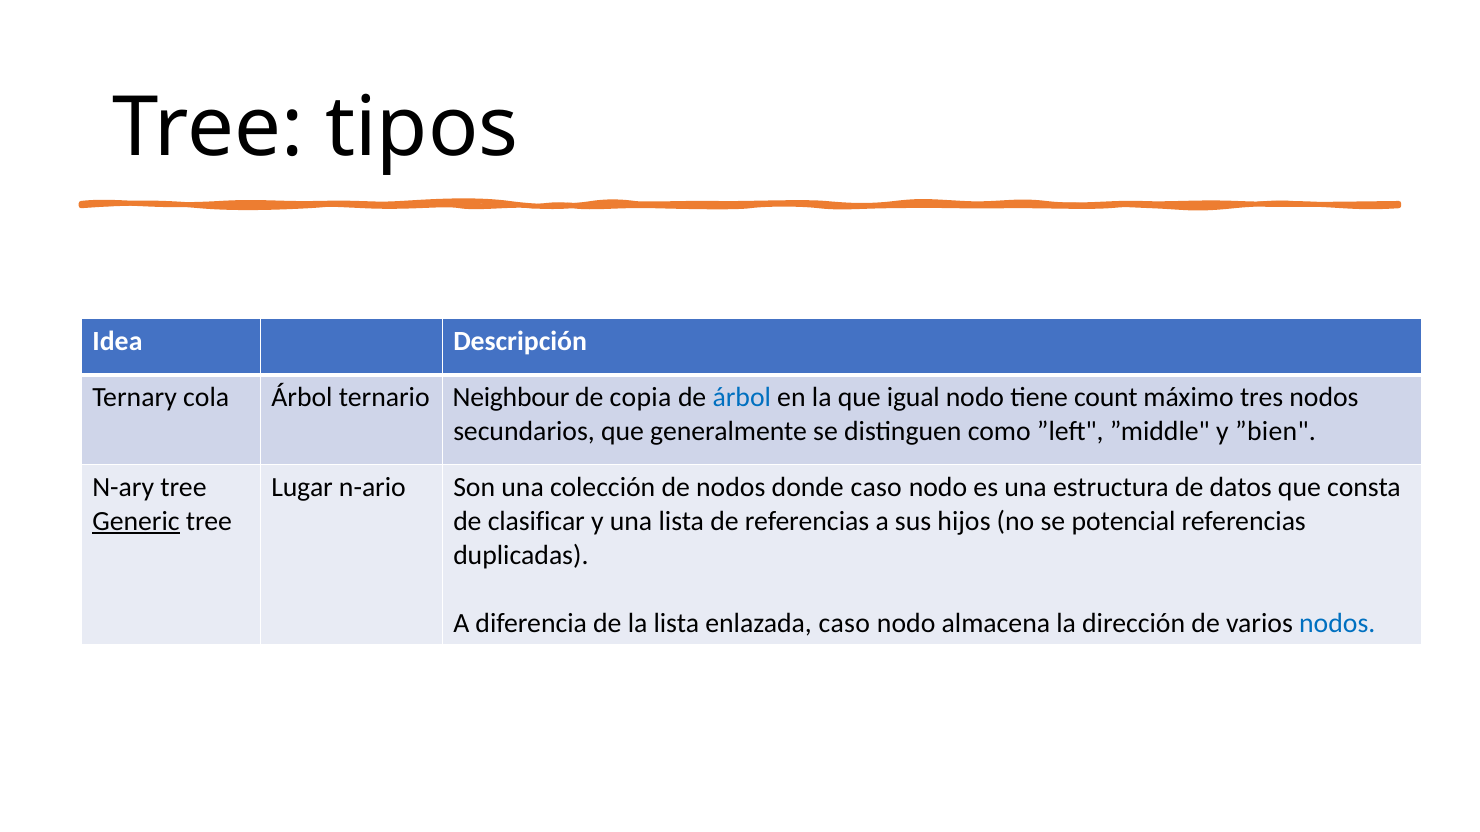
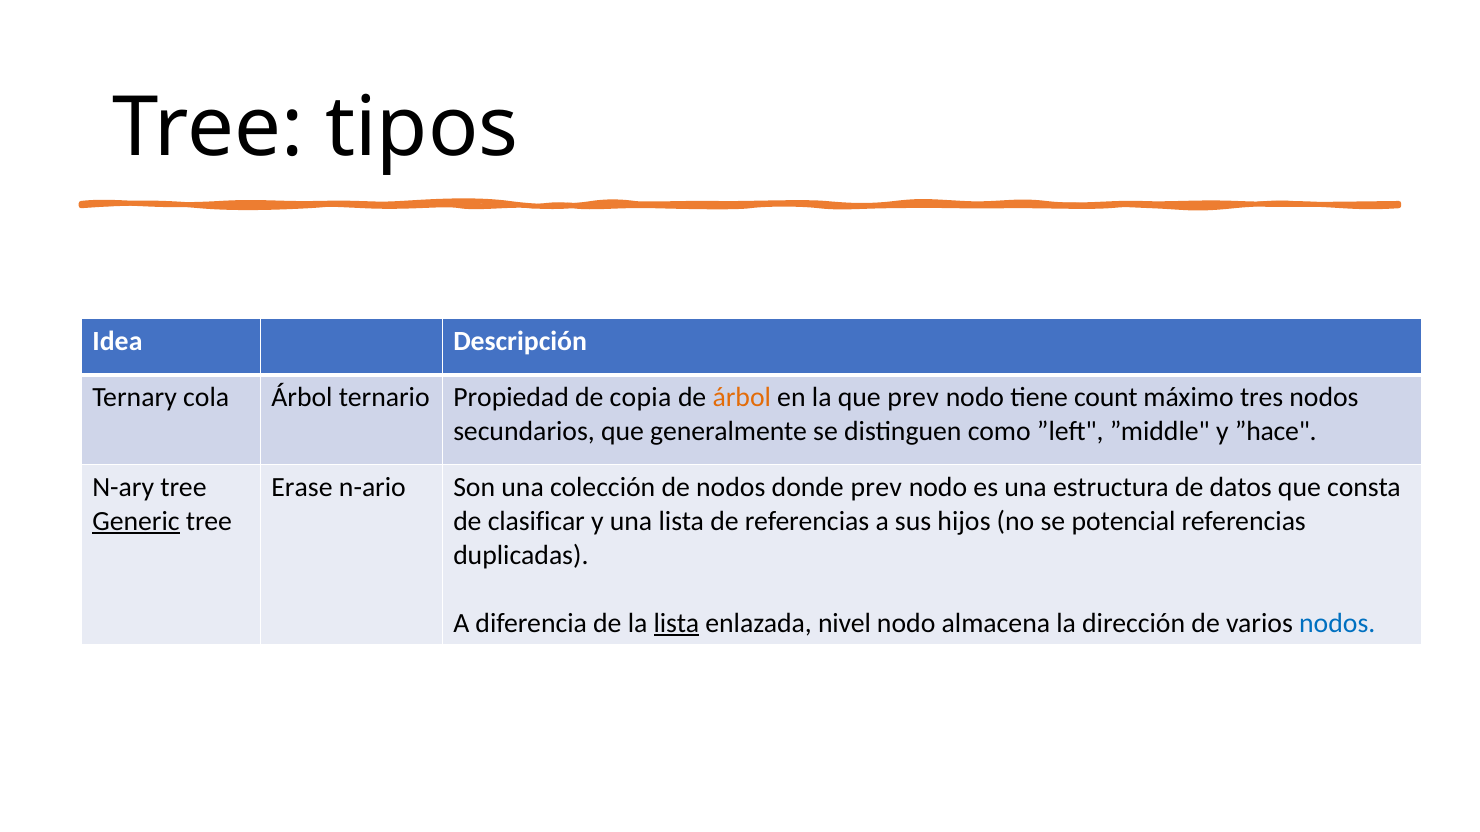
Neighbour: Neighbour -> Propiedad
árbol at (742, 398) colour: blue -> orange
que igual: igual -> prev
”bien: ”bien -> ”hace
Lugar: Lugar -> Erase
donde caso: caso -> prev
lista at (676, 623) underline: none -> present
enlazada caso: caso -> nivel
